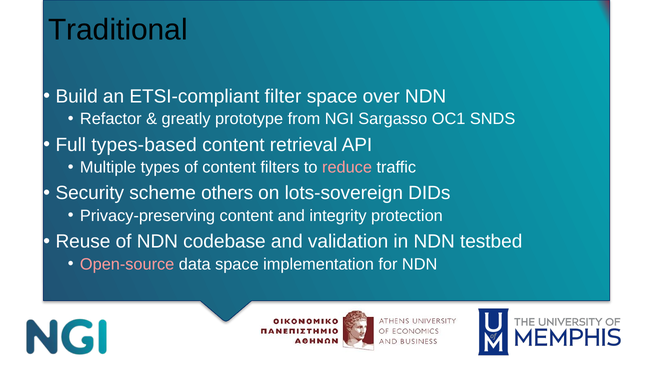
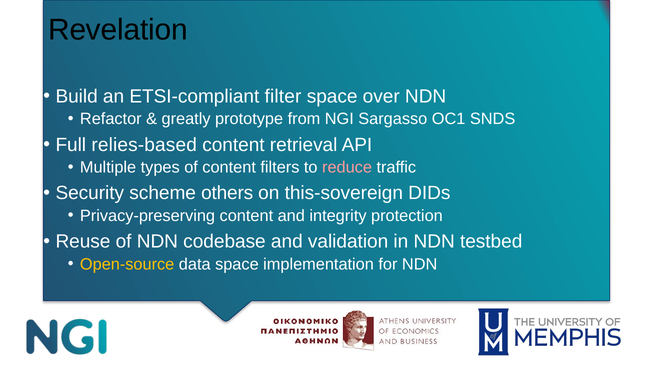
Traditional: Traditional -> Revelation
types-based: types-based -> relies-based
lots-sovereign: lots-sovereign -> this-sovereign
Open-source colour: pink -> yellow
